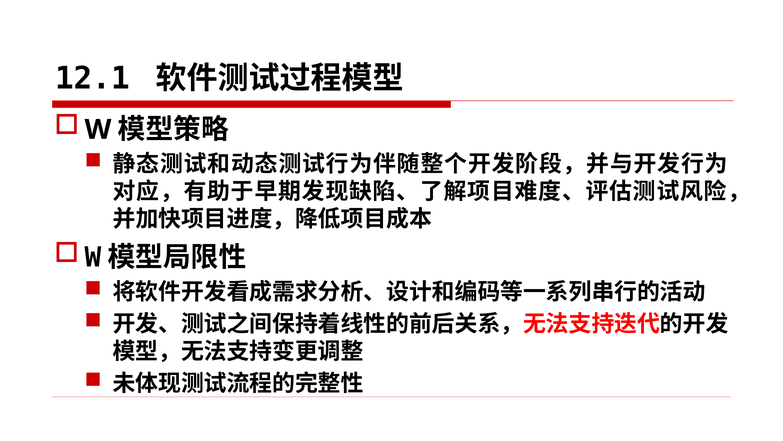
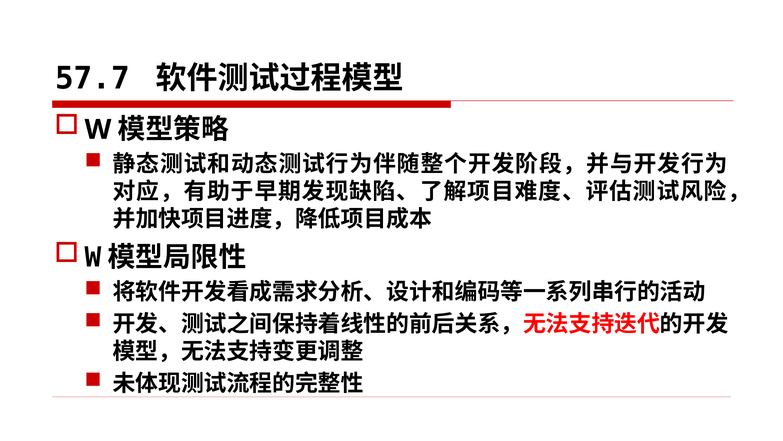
12.1: 12.1 -> 57.7
